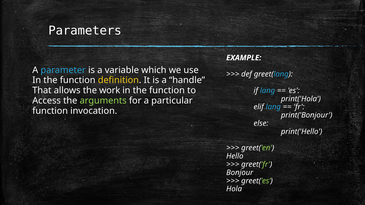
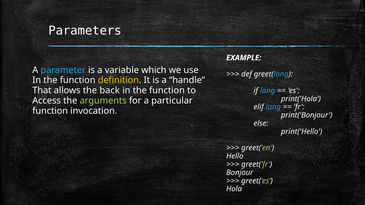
work: work -> back
